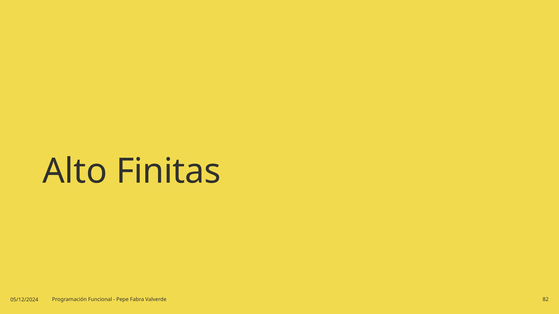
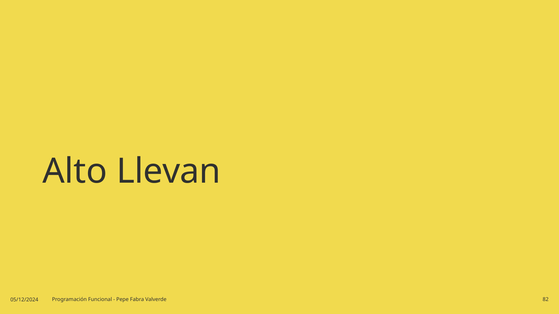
Finitas: Finitas -> Llevan
